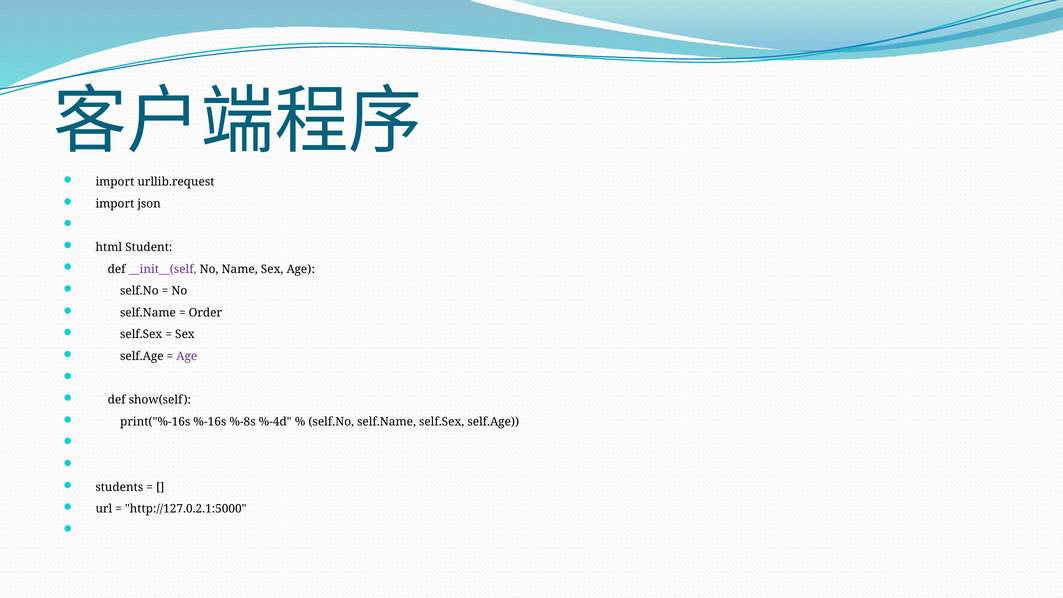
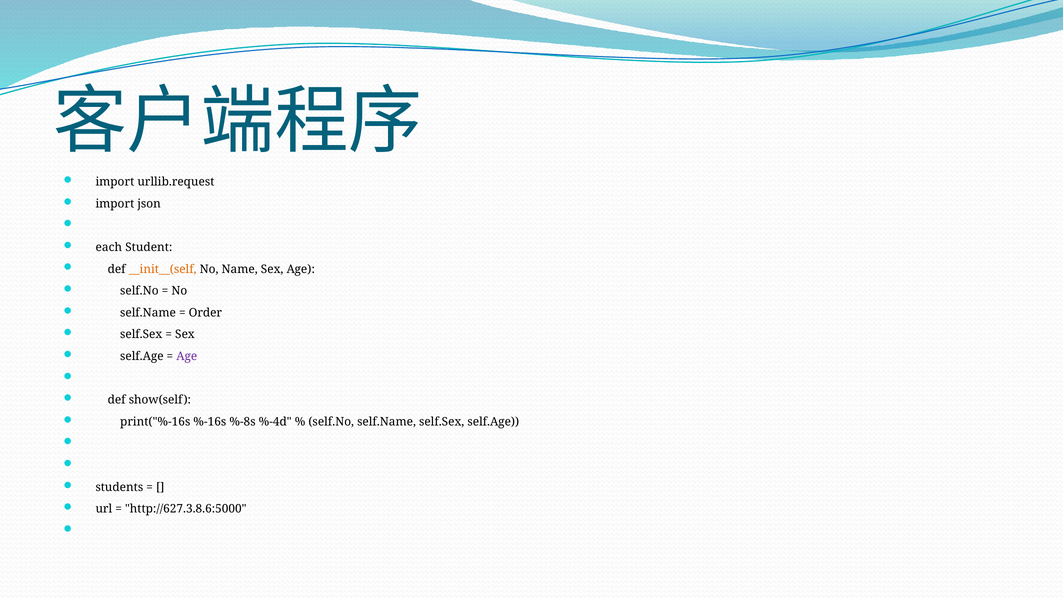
html: html -> each
__init__(self colour: purple -> orange
http://127.0.2.1:5000: http://127.0.2.1:5000 -> http://627.3.8.6:5000
